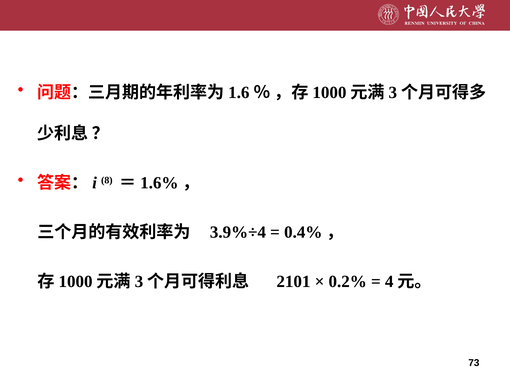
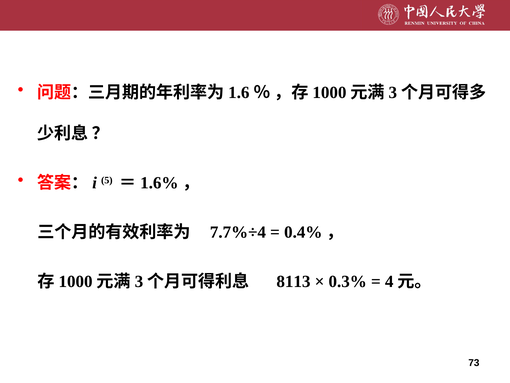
8: 8 -> 5
3.9%÷4: 3.9%÷4 -> 7.7%÷4
2101: 2101 -> 8113
0.2%: 0.2% -> 0.3%
